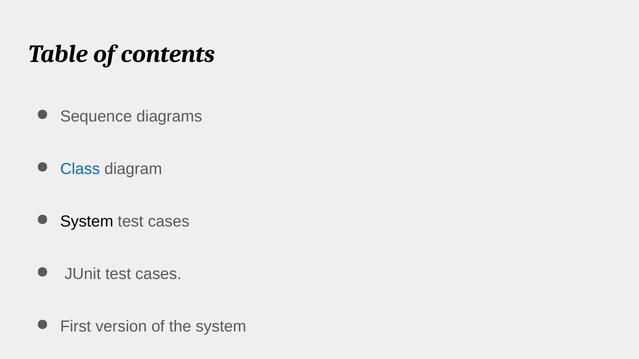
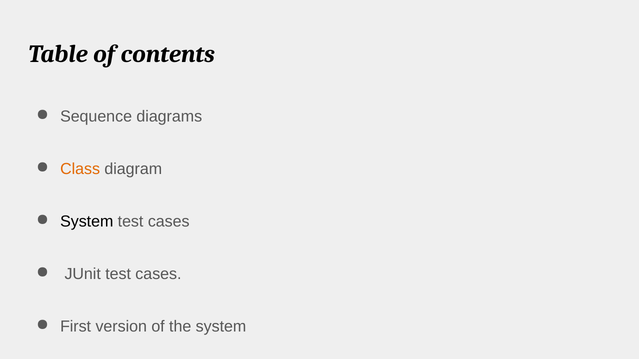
Class colour: blue -> orange
